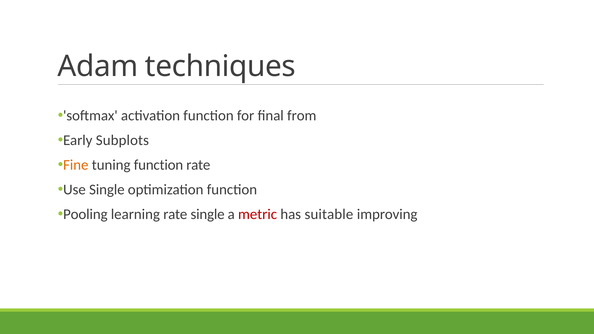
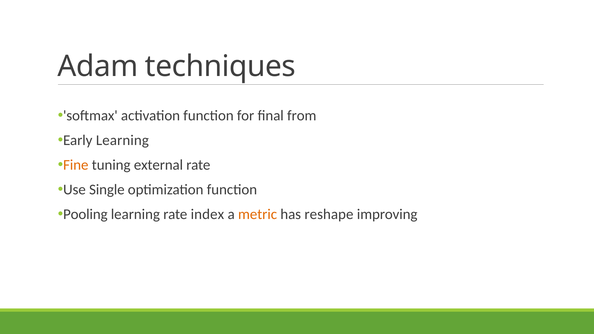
Early Subplots: Subplots -> Learning
tuning function: function -> external
rate single: single -> index
metric colour: red -> orange
suitable: suitable -> reshape
